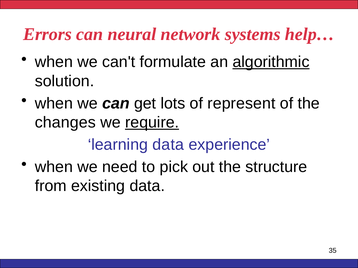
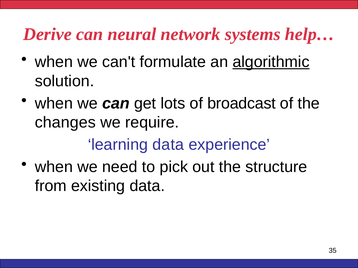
Errors: Errors -> Derive
represent: represent -> broadcast
require underline: present -> none
